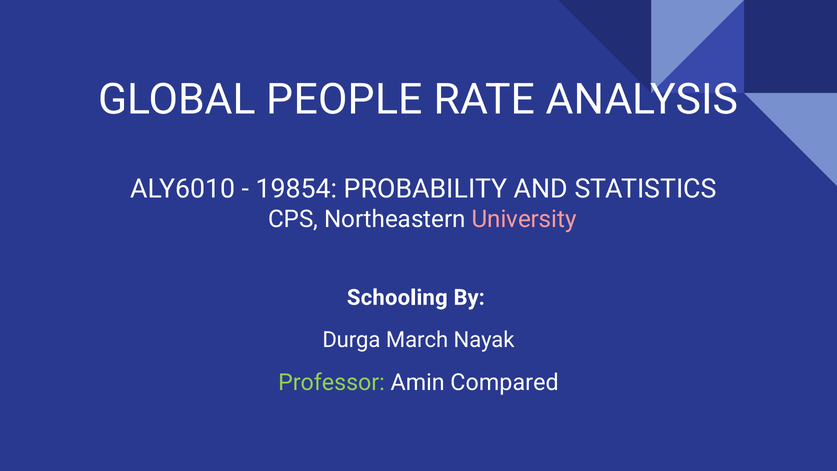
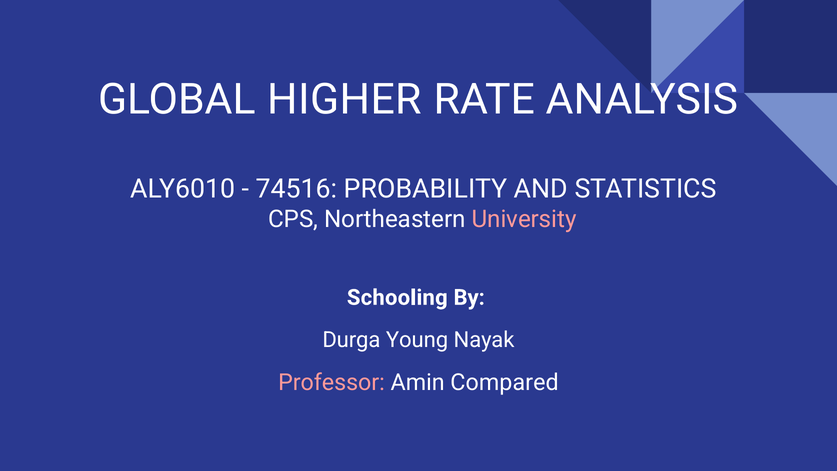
PEOPLE: PEOPLE -> HIGHER
19854: 19854 -> 74516
March: March -> Young
Professor colour: light green -> pink
